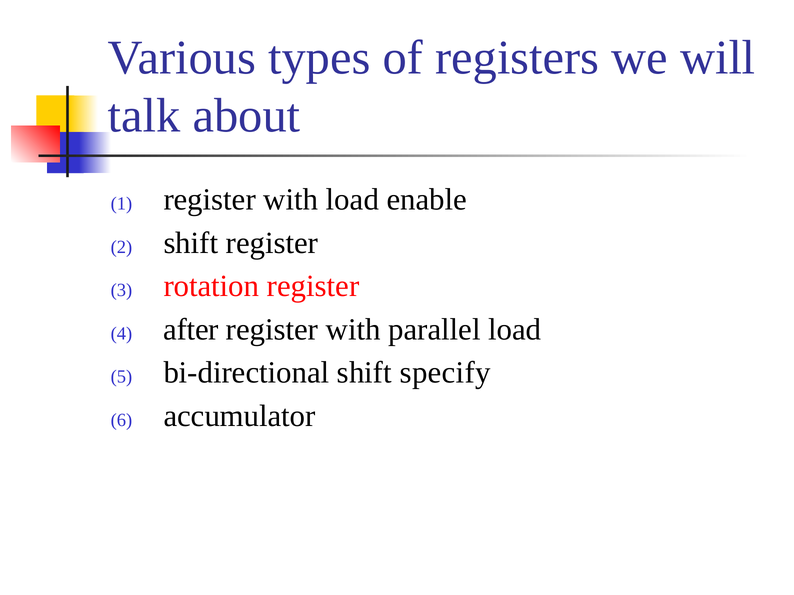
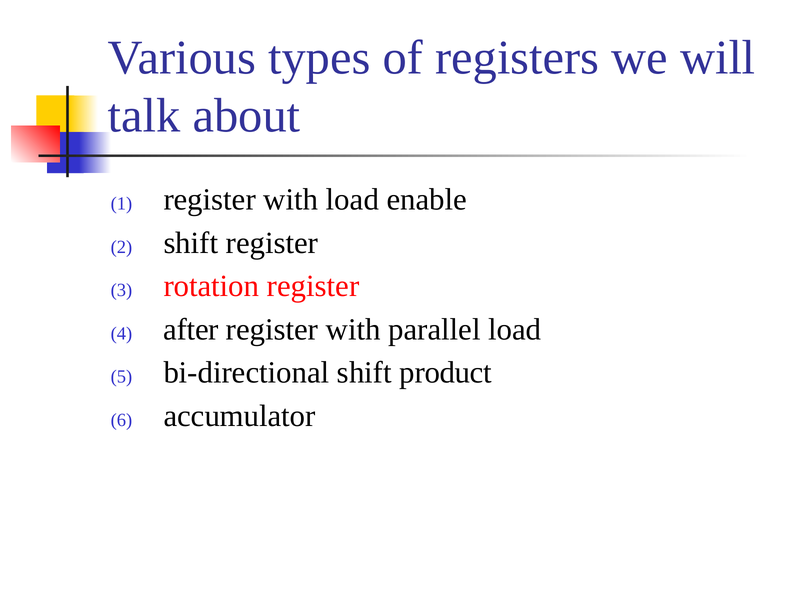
specify: specify -> product
